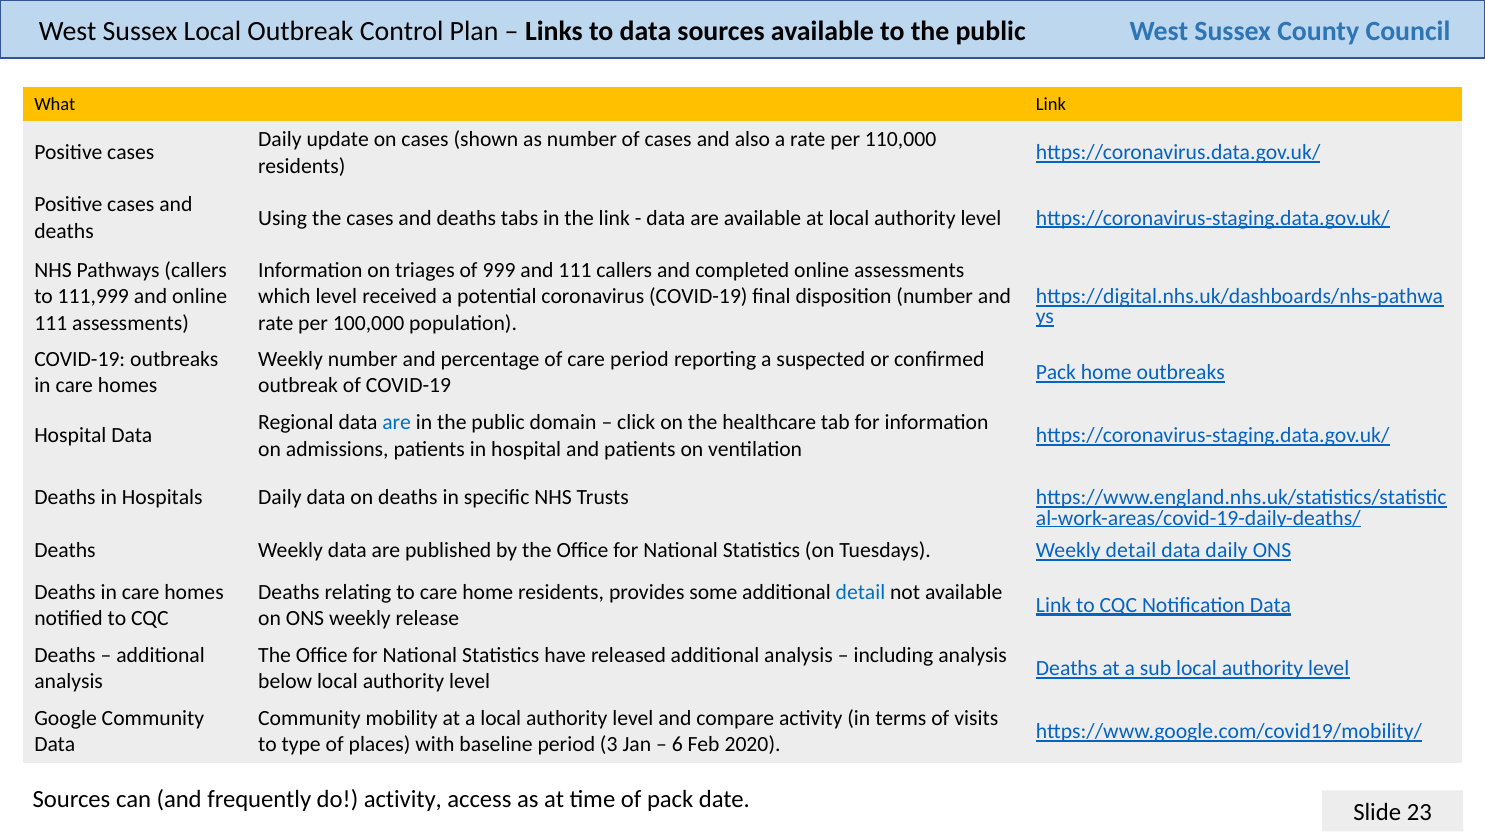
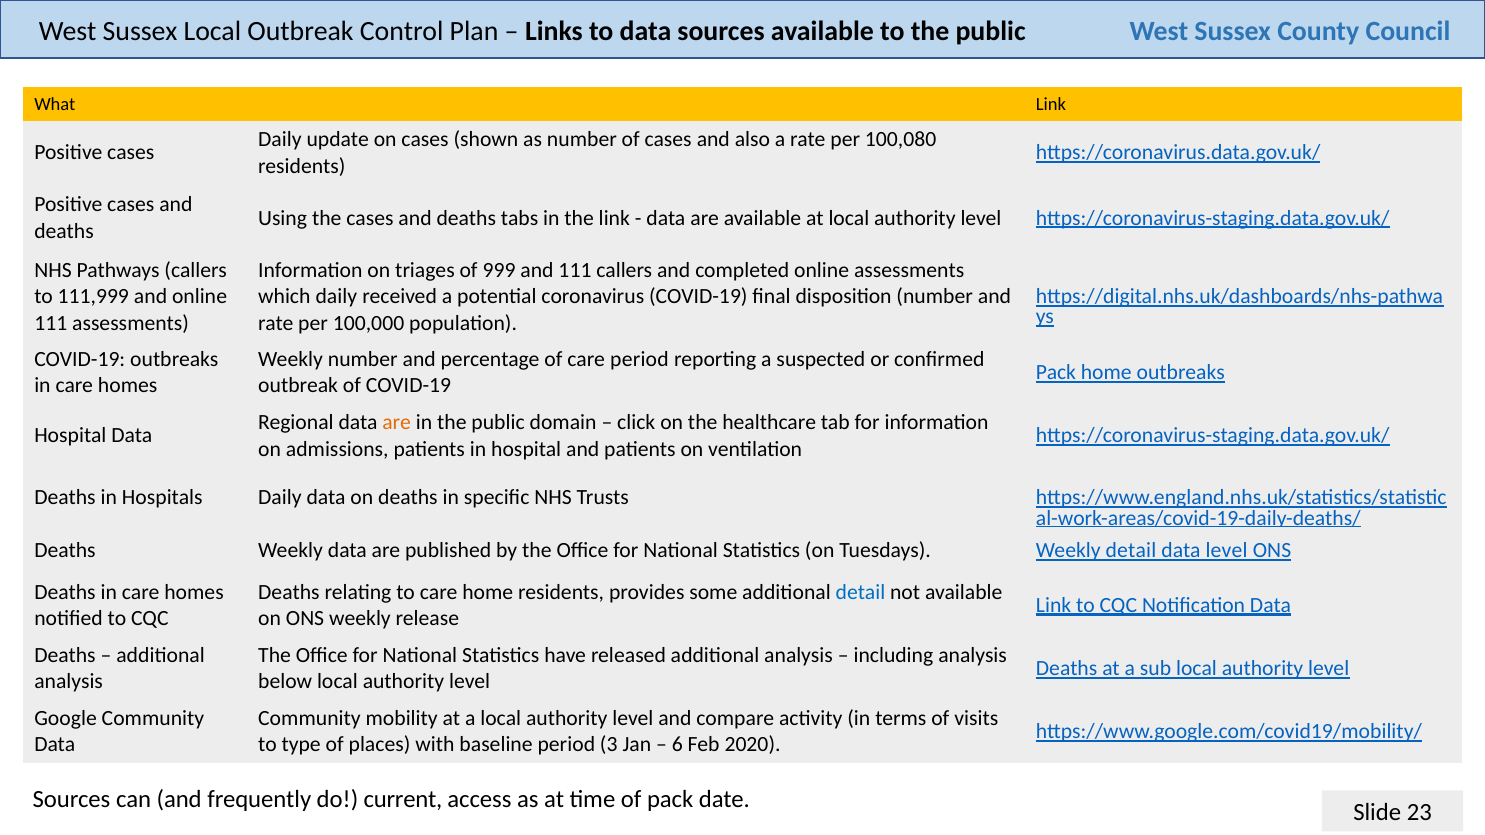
110,000: 110,000 -> 100,080
which level: level -> daily
are at (397, 423) colour: blue -> orange
data daily: daily -> level
do activity: activity -> current
